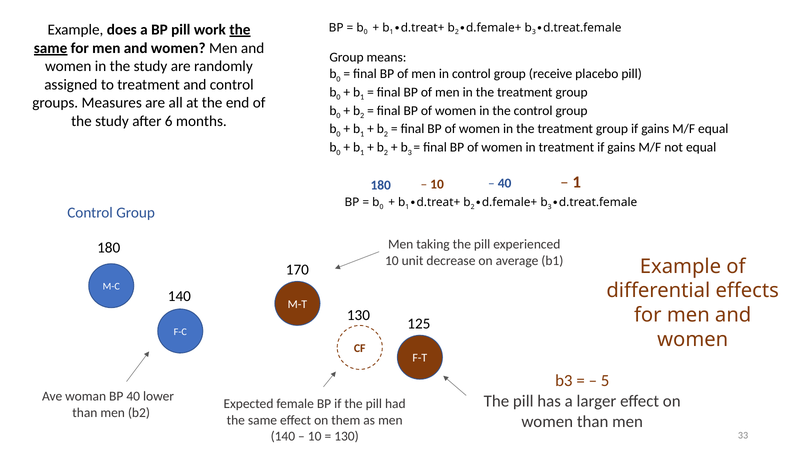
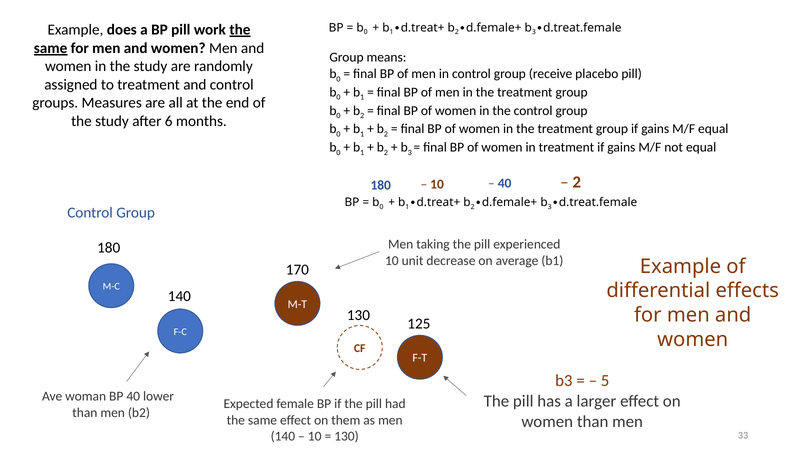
1 at (577, 182): 1 -> 2
